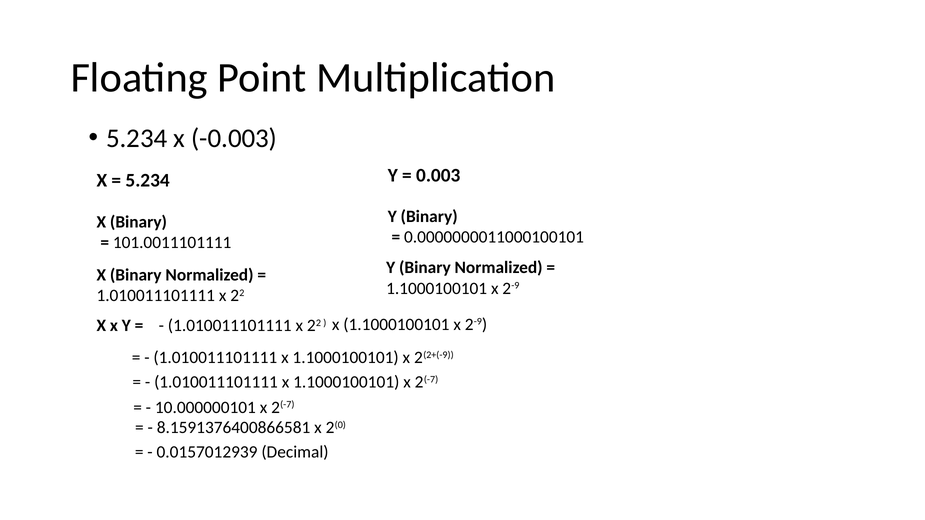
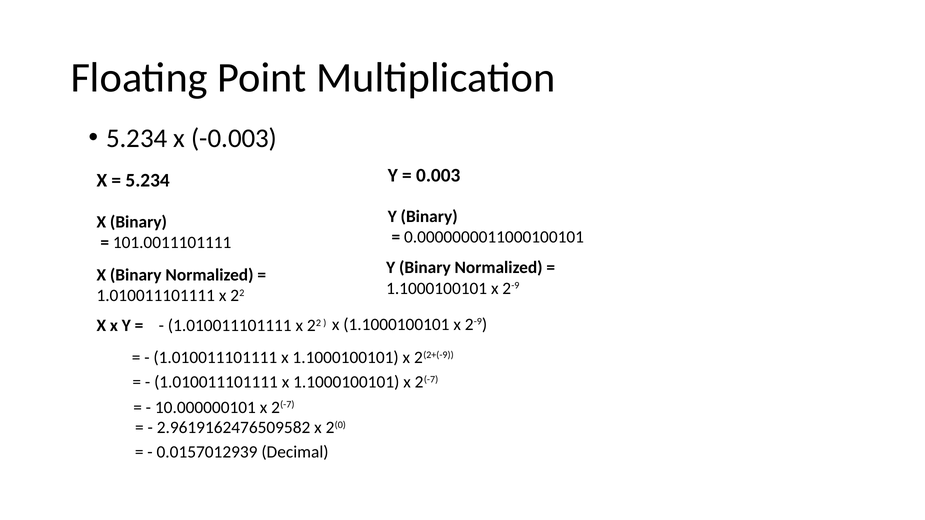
8.1591376400866581: 8.1591376400866581 -> 2.9619162476509582
